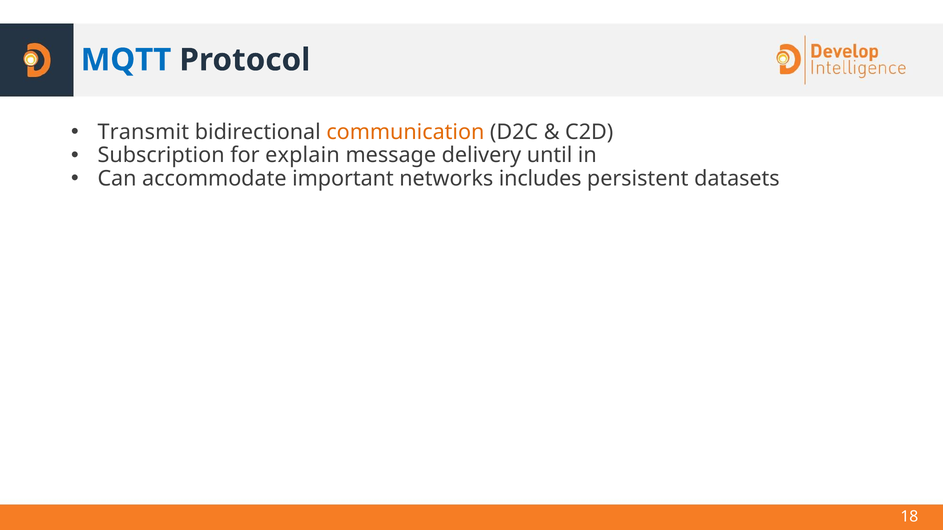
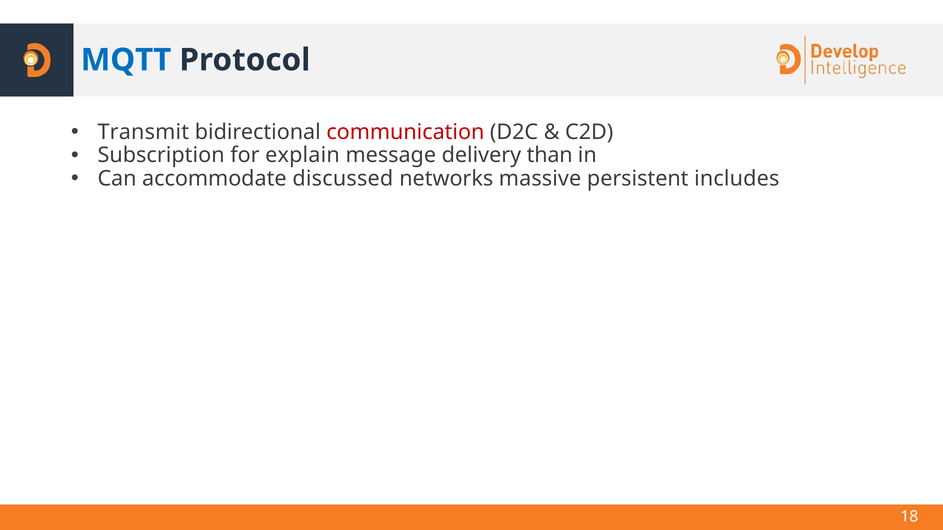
communication colour: orange -> red
until: until -> than
important: important -> discussed
includes: includes -> massive
datasets: datasets -> includes
